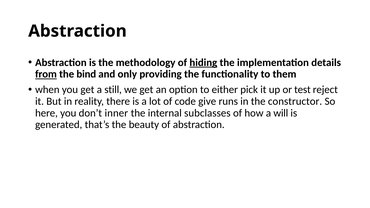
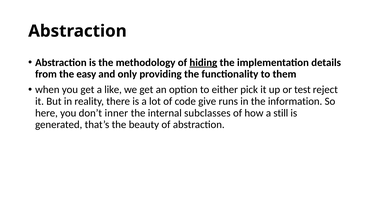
from underline: present -> none
bind: bind -> easy
still: still -> like
constructor: constructor -> information
will: will -> still
